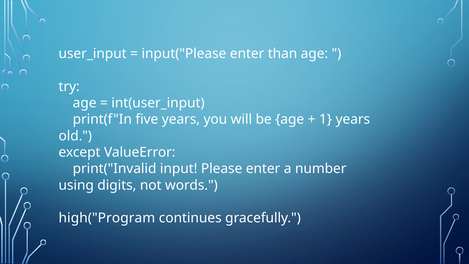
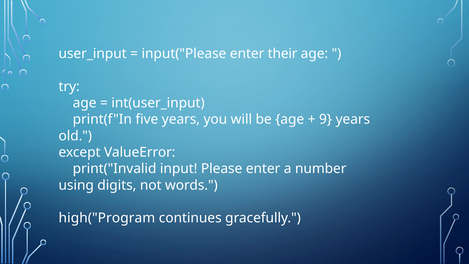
than: than -> their
1: 1 -> 9
